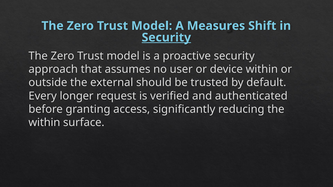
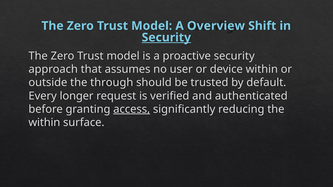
Measures: Measures -> Overview
external: external -> through
access underline: none -> present
